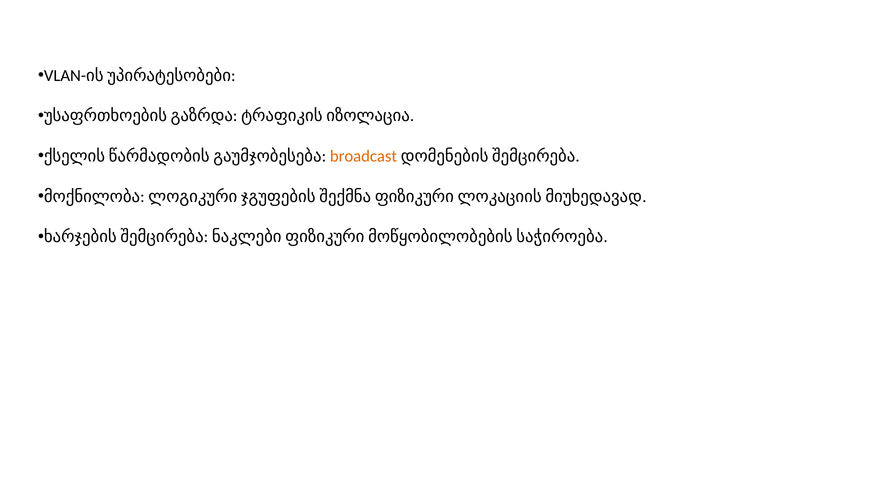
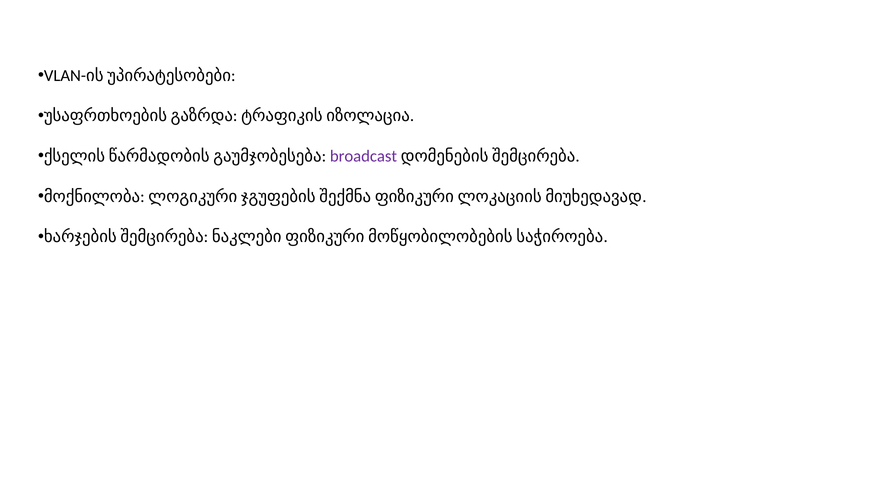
broadcast colour: orange -> purple
